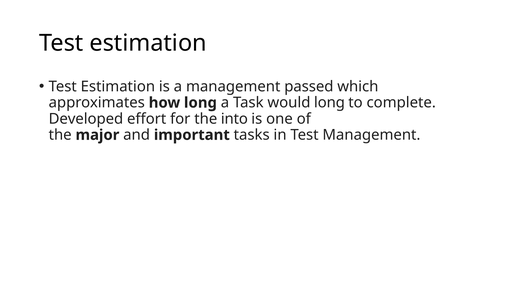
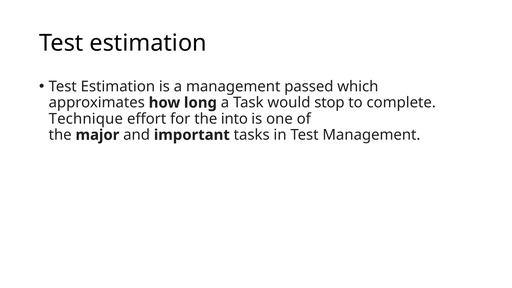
would long: long -> stop
Developed: Developed -> Technique
